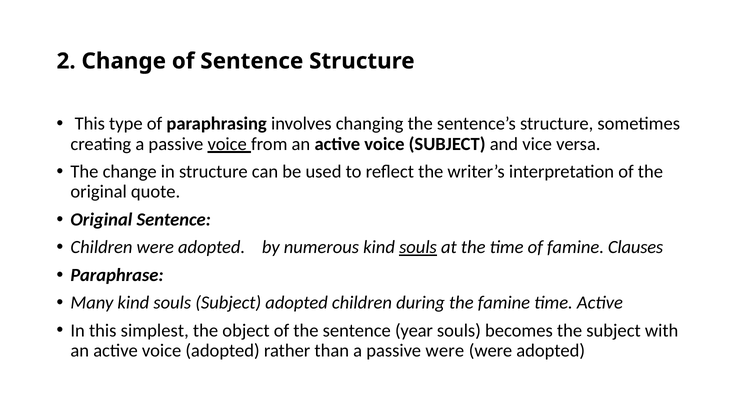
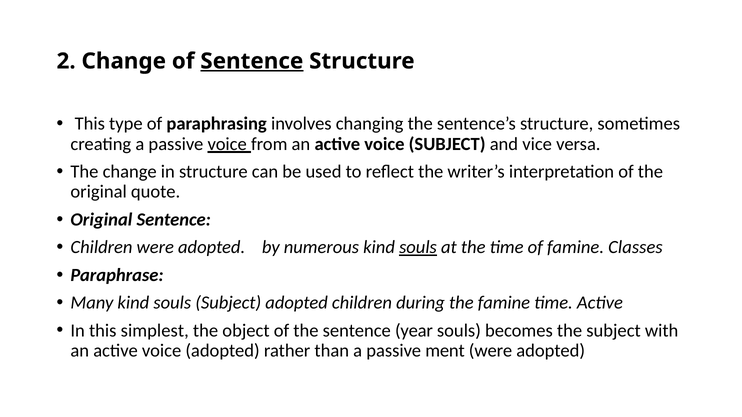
Sentence at (252, 61) underline: none -> present
Clauses: Clauses -> Classes
passive were: were -> ment
